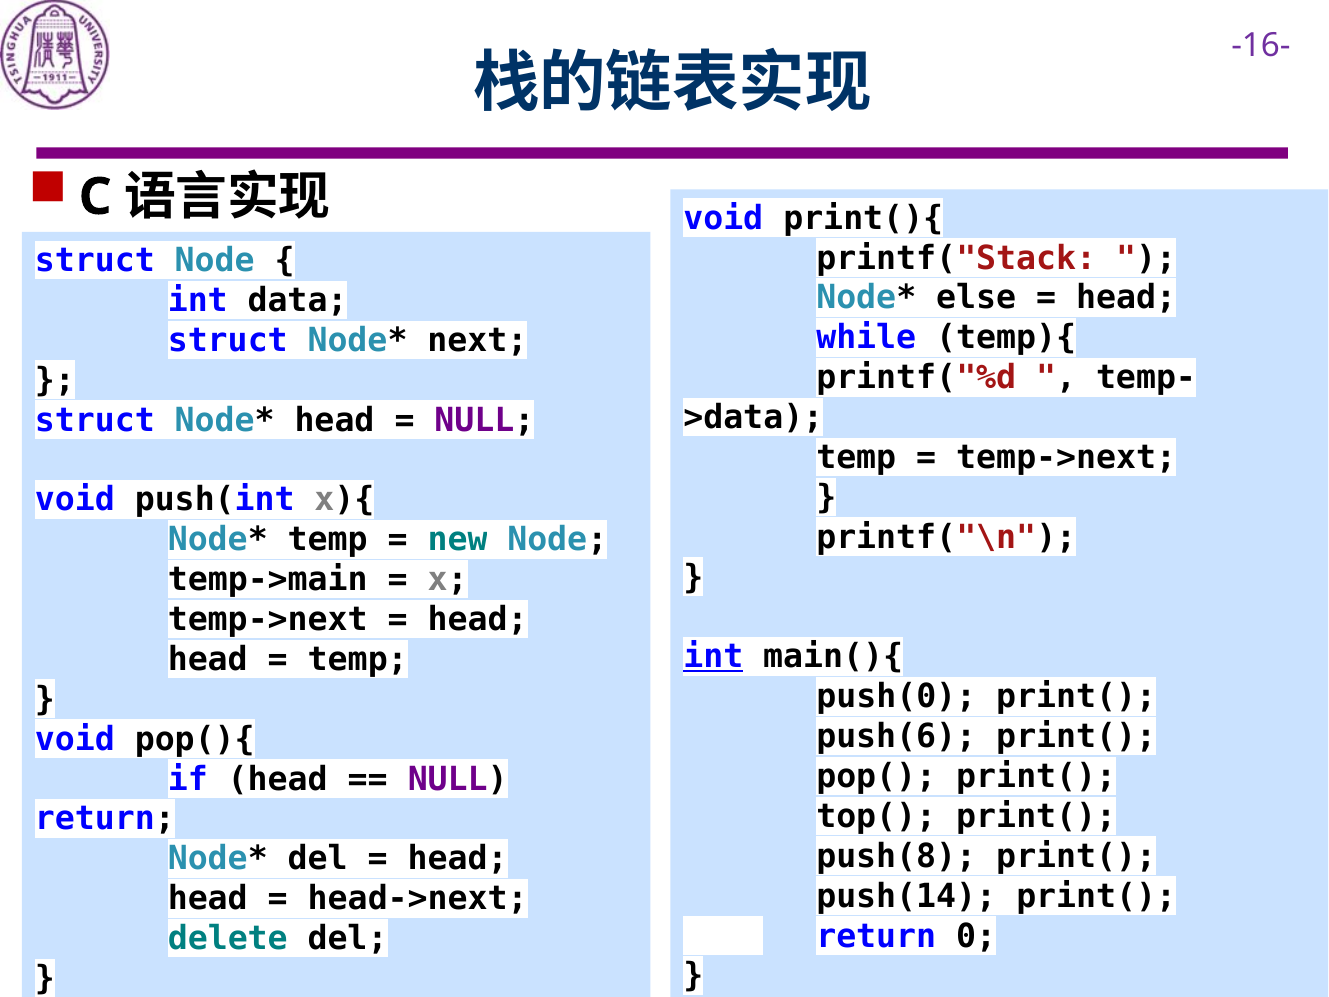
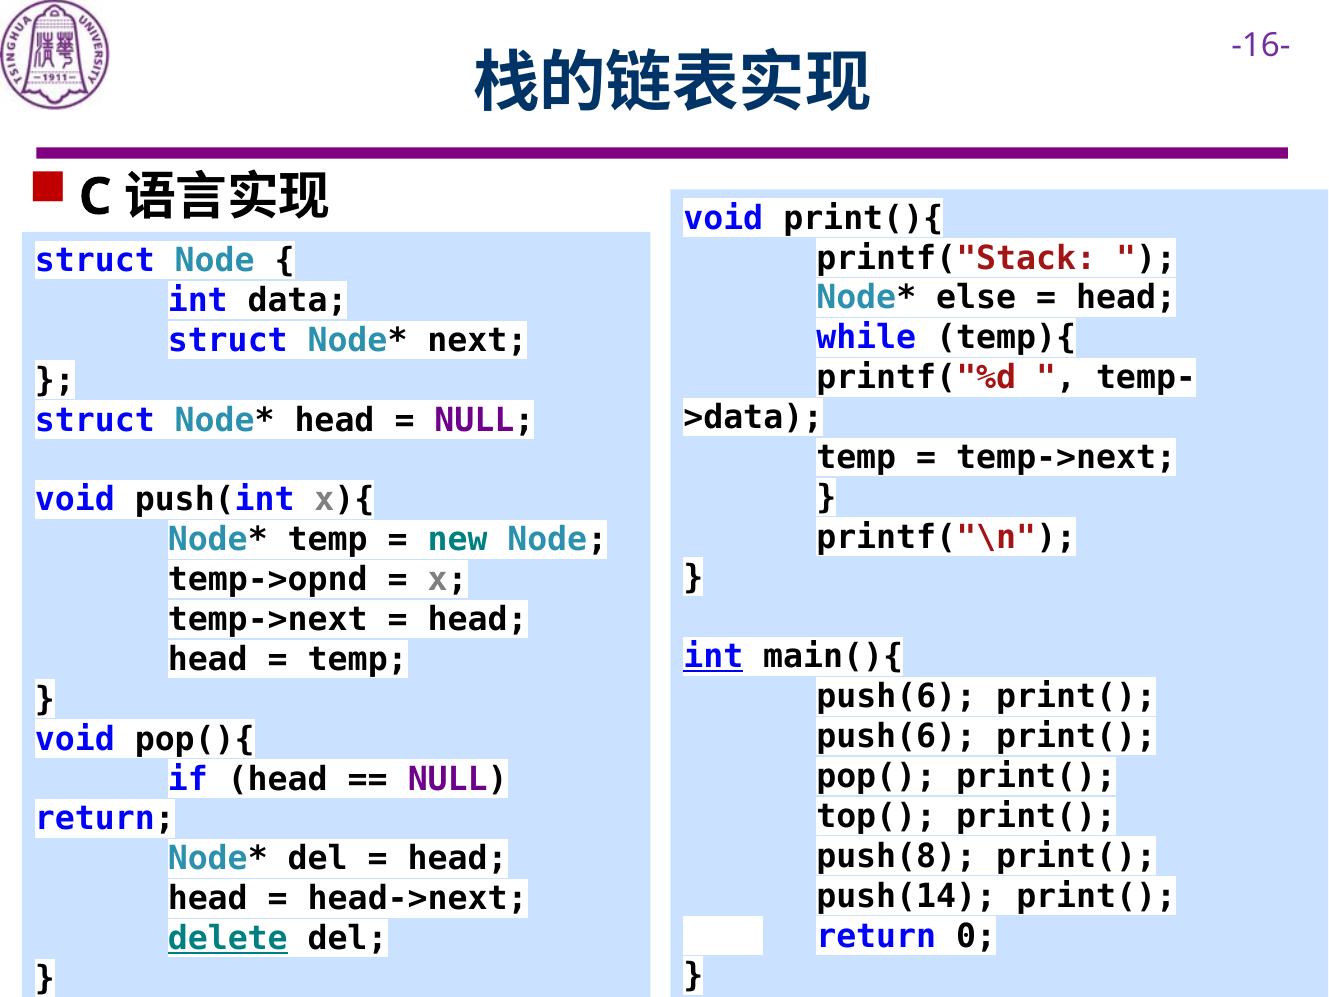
temp->main: temp->main -> temp->opnd
push(0 at (896, 697): push(0 -> push(6
delete underline: none -> present
